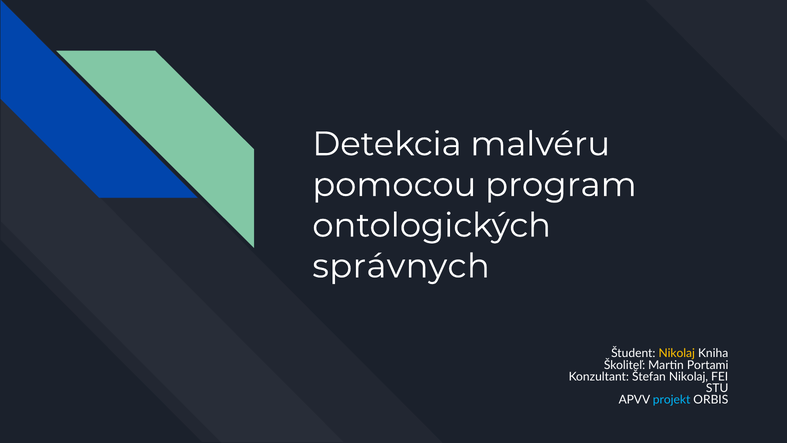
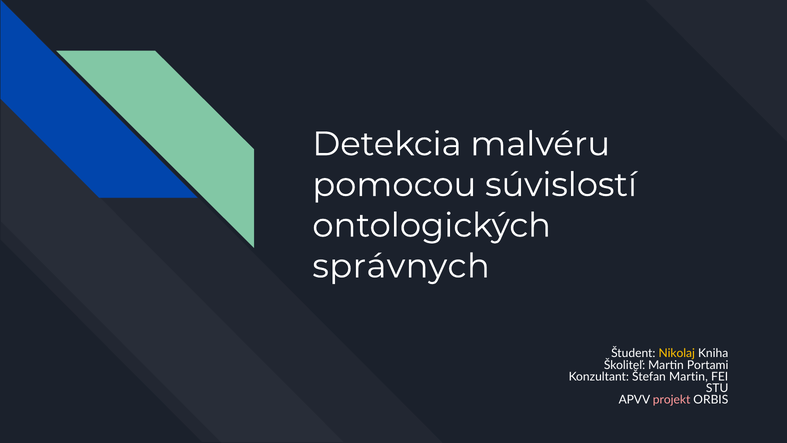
program: program -> súvislostí
Štefan Nikolaj: Nikolaj -> Martin
projekt colour: light blue -> pink
